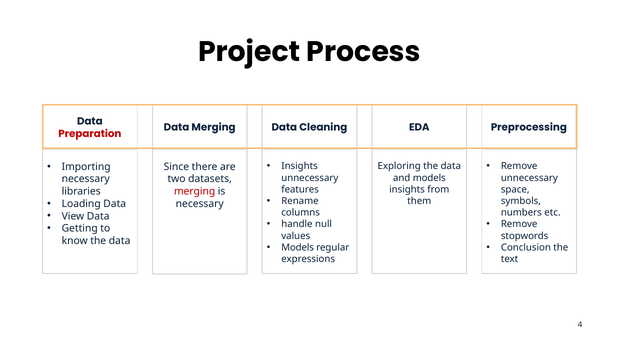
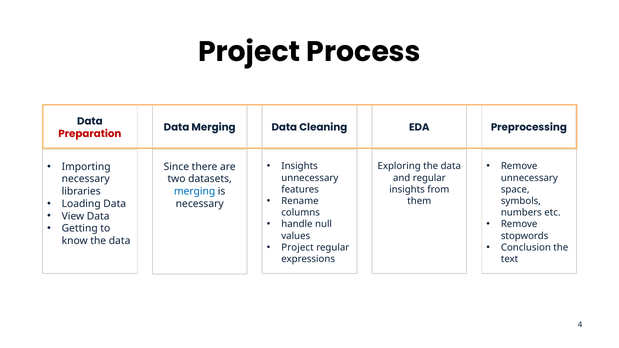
and models: models -> regular
merging at (195, 192) colour: red -> blue
Models at (298, 248): Models -> Project
